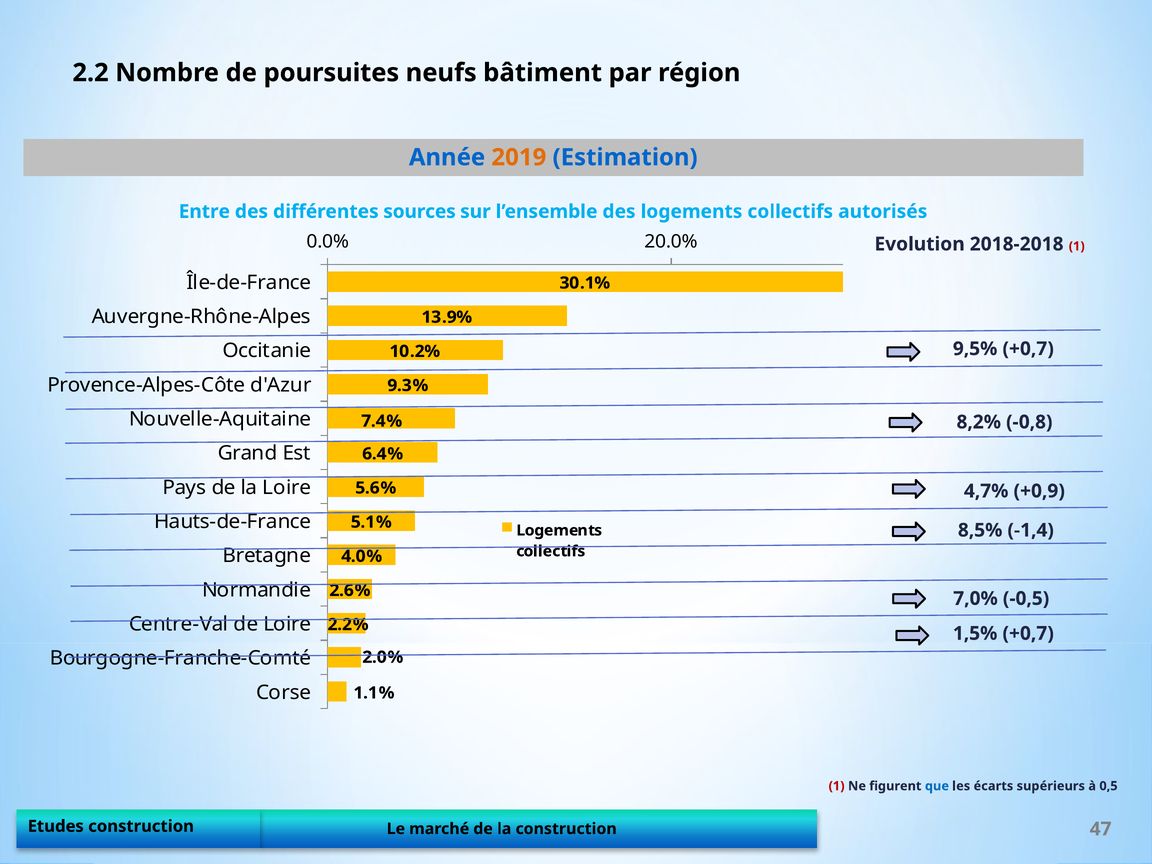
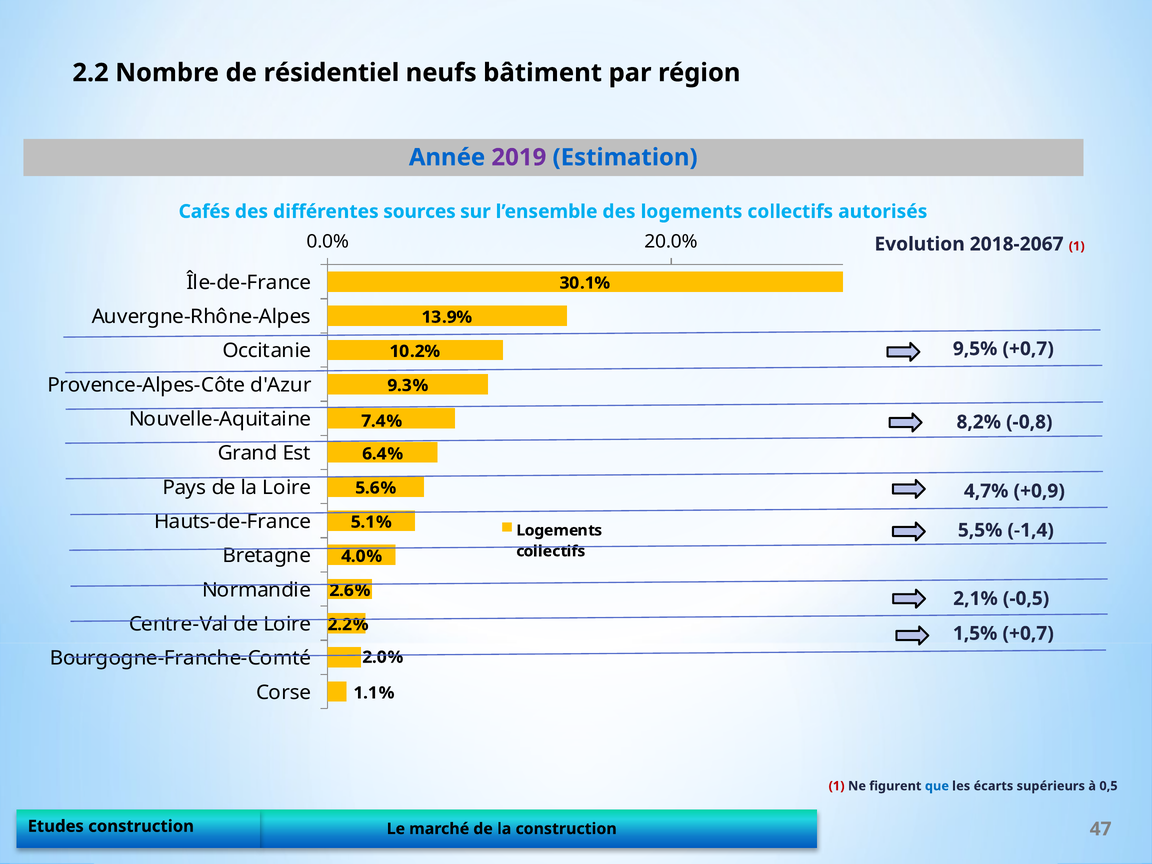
poursuites: poursuites -> résidentiel
2019 colour: orange -> purple
Entre: Entre -> Cafés
2018-2018: 2018-2018 -> 2018-2067
8,5%: 8,5% -> 5,5%
7,0%: 7,0% -> 2,1%
